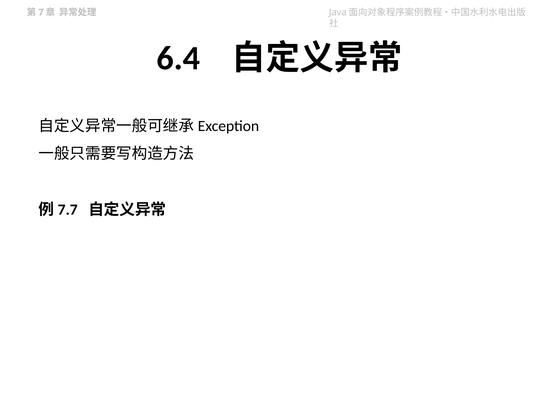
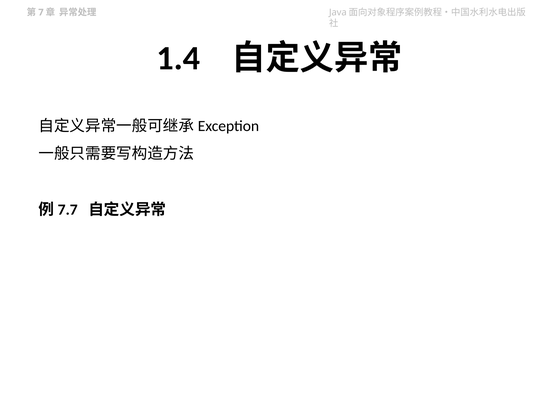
6.4: 6.4 -> 1.4
